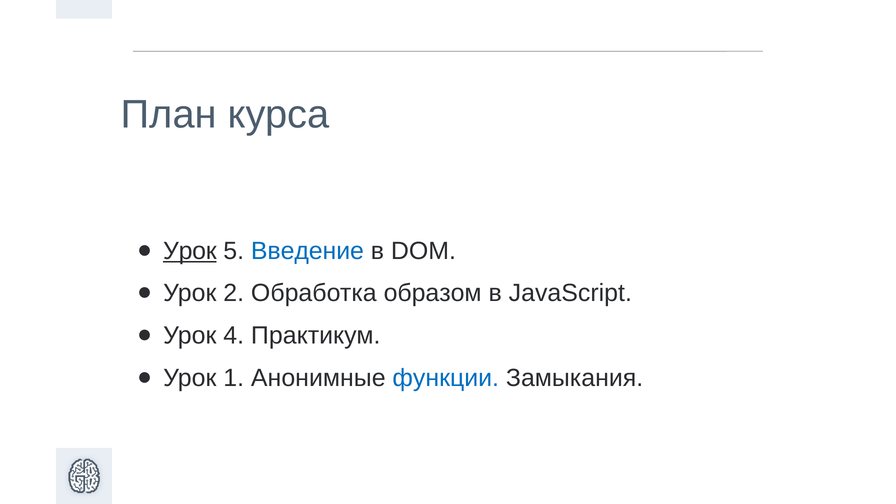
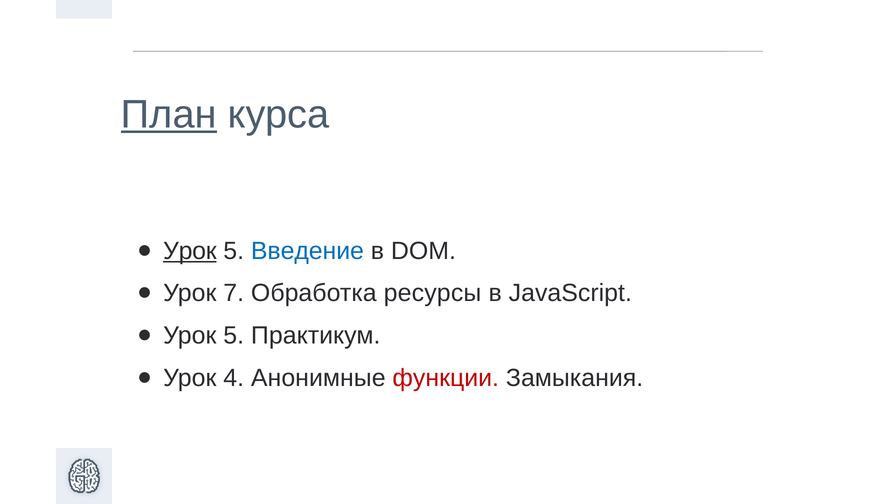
План underline: none -> present
2: 2 -> 7
образом: образом -> ресурсы
4 at (234, 335): 4 -> 5
1: 1 -> 4
функции colour: blue -> red
